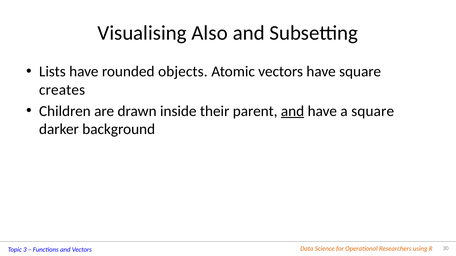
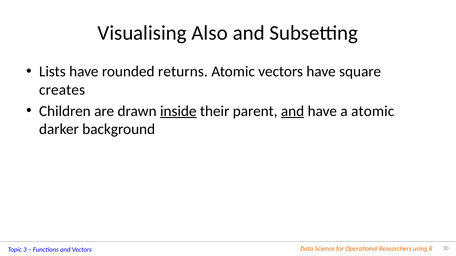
objects: objects -> returns
inside underline: none -> present
a square: square -> atomic
